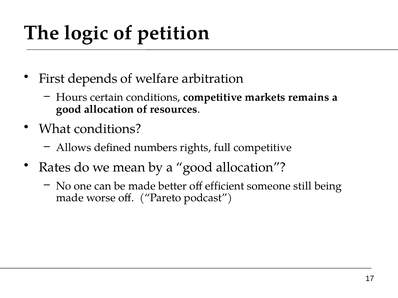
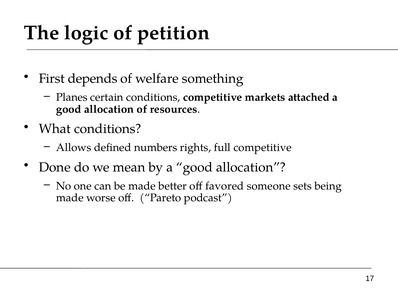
arbitration: arbitration -> something
Hours: Hours -> Planes
remains: remains -> attached
Rates: Rates -> Done
efficient: efficient -> favored
still: still -> sets
